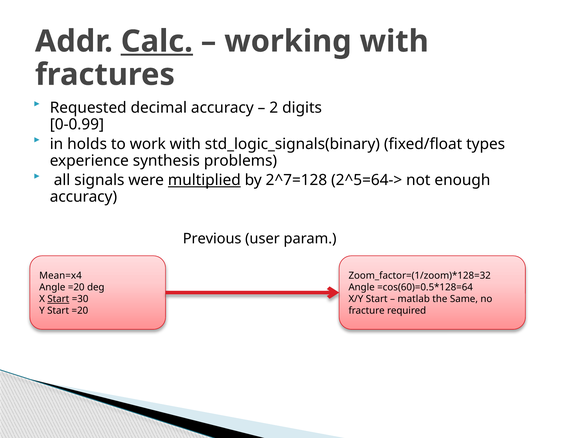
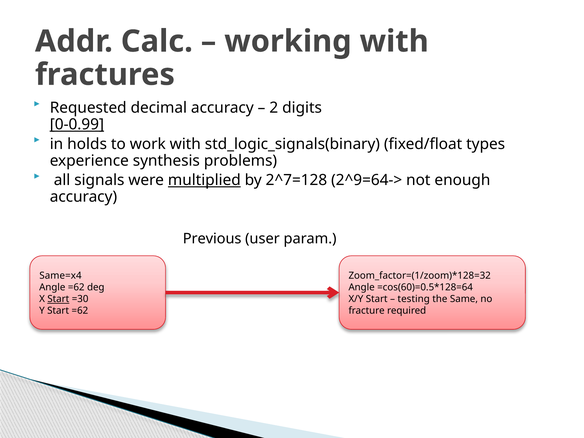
Calc underline: present -> none
0-0.99 underline: none -> present
2^5=64->: 2^5=64-> -> 2^9=64->
Mean=x4: Mean=x4 -> Same=x4
Angle =20: =20 -> =62
matlab: matlab -> testing
Start =20: =20 -> =62
